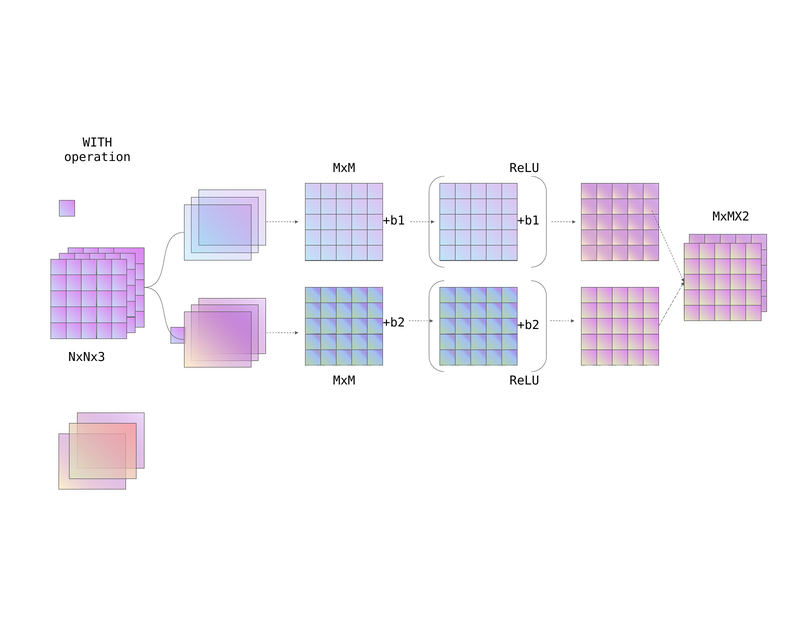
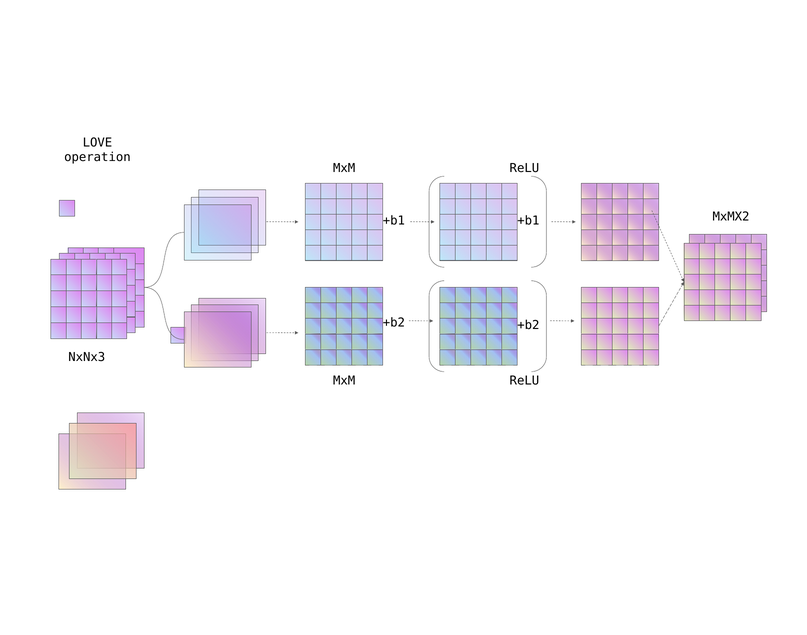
WITH: WITH -> LOVE
